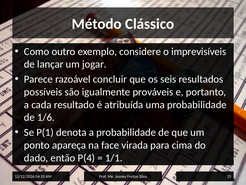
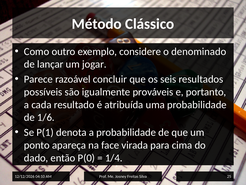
imprevisíveis: imprevisíveis -> denominado
P(4: P(4 -> P(0
1/1: 1/1 -> 1/4
